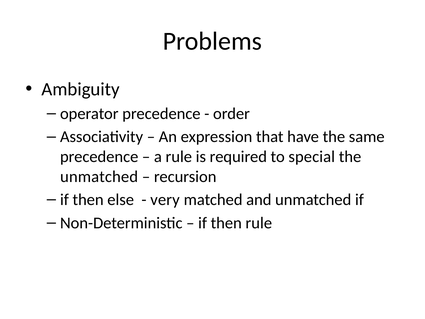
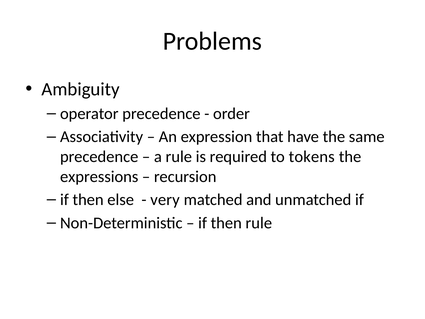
special: special -> tokens
unmatched at (99, 176): unmatched -> expressions
